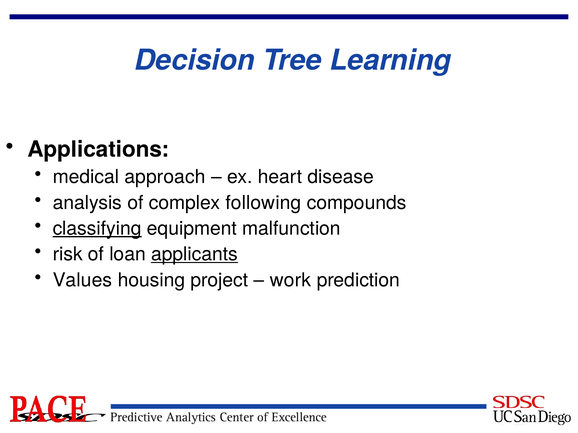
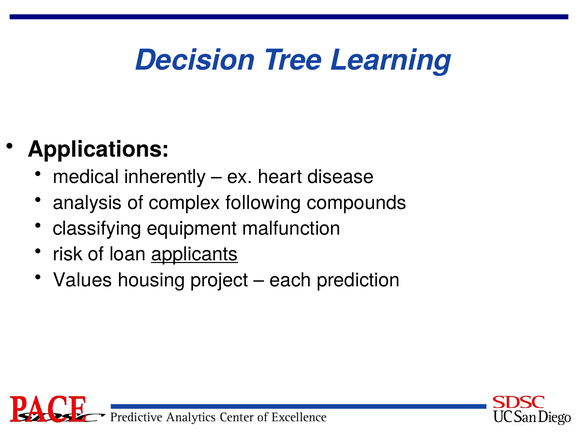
approach: approach -> inherently
classifying underline: present -> none
work: work -> each
